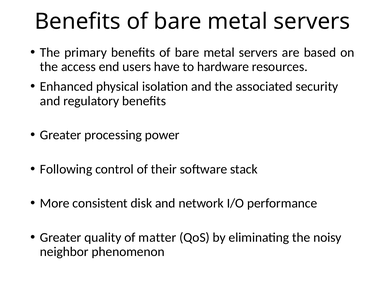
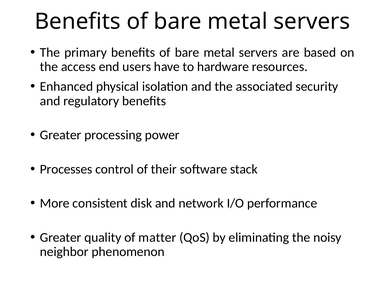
Following: Following -> Processes
